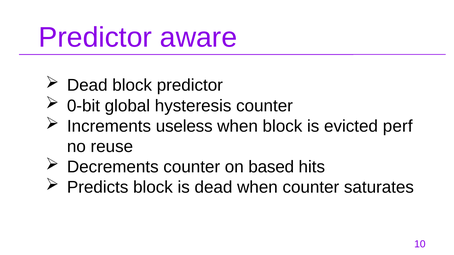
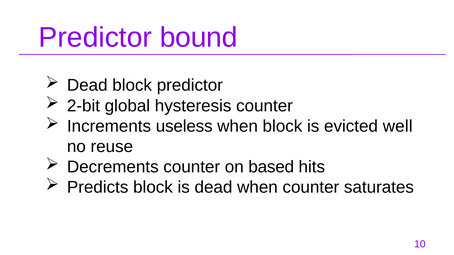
aware: aware -> bound
0-bit: 0-bit -> 2-bit
perf: perf -> well
